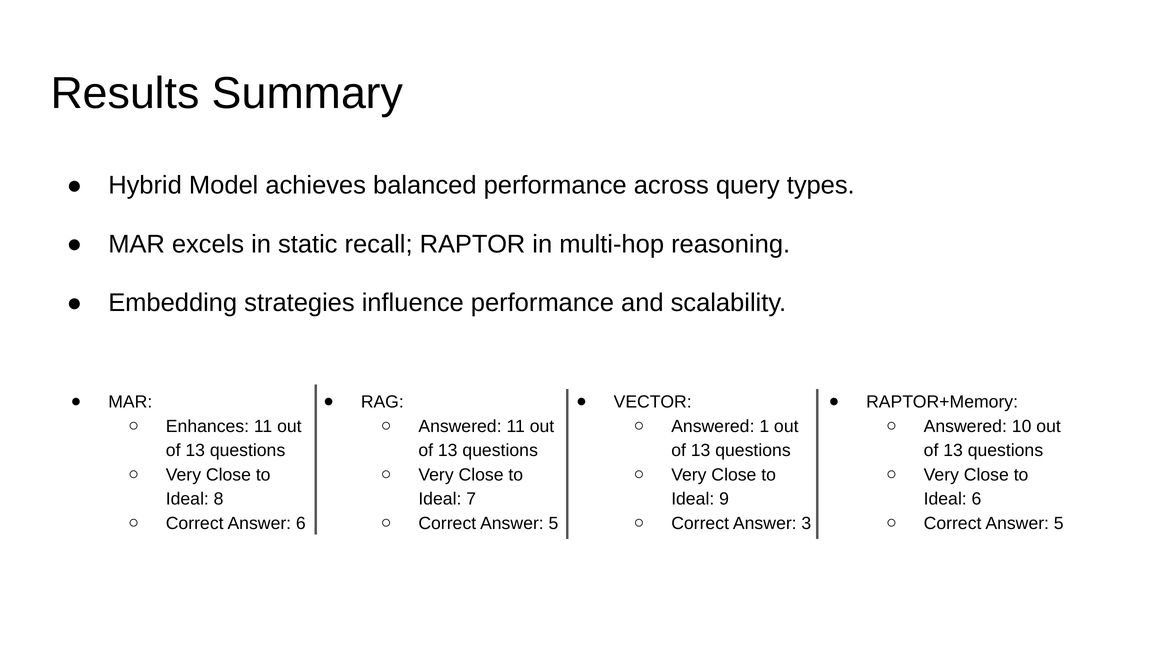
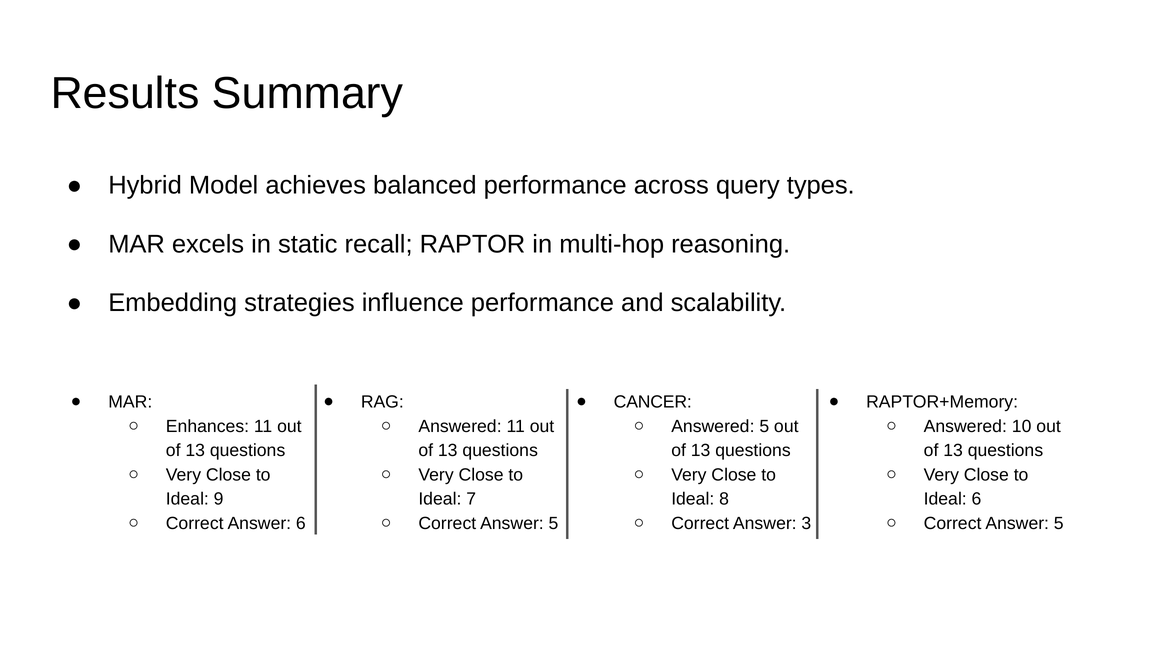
VECTOR: VECTOR -> CANCER
Answered 1: 1 -> 5
8: 8 -> 9
9: 9 -> 8
